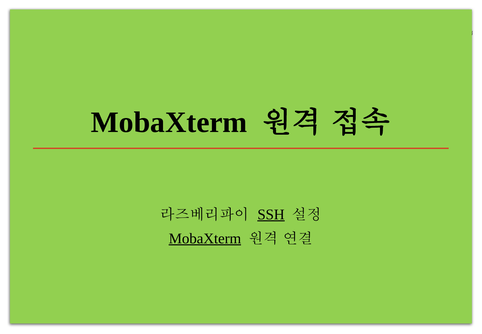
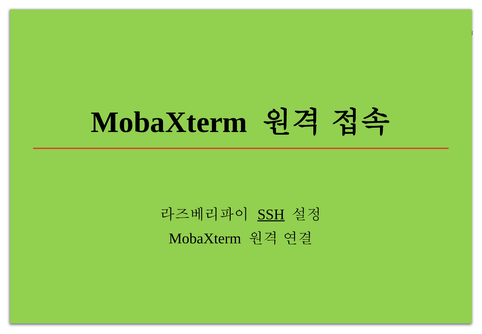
MobaXterm at (205, 238) underline: present -> none
